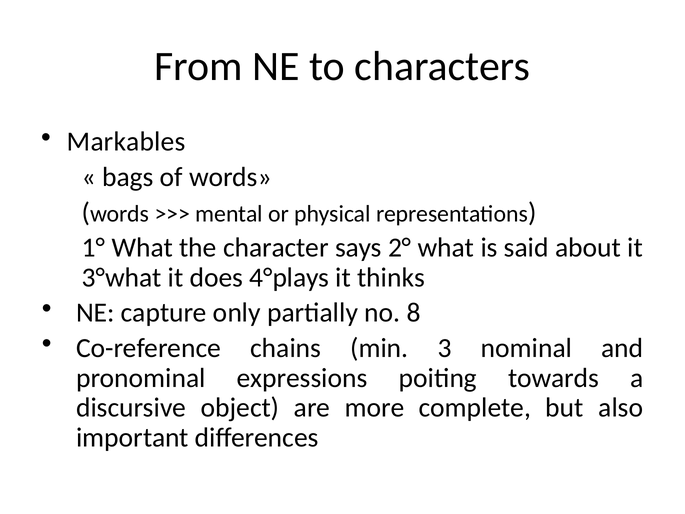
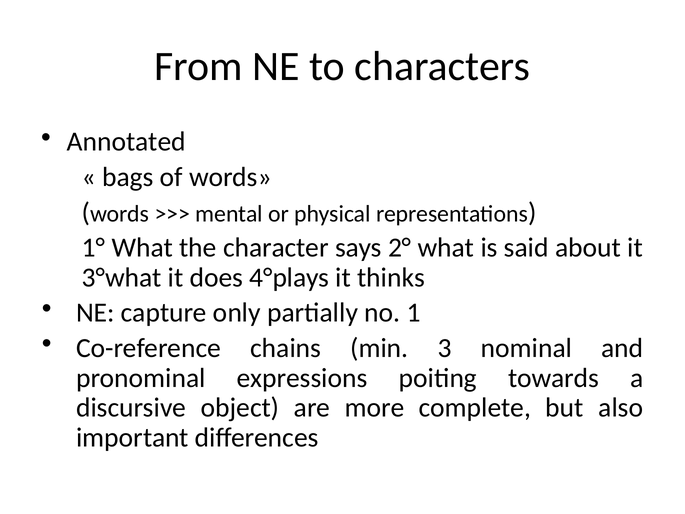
Markables: Markables -> Annotated
8: 8 -> 1
